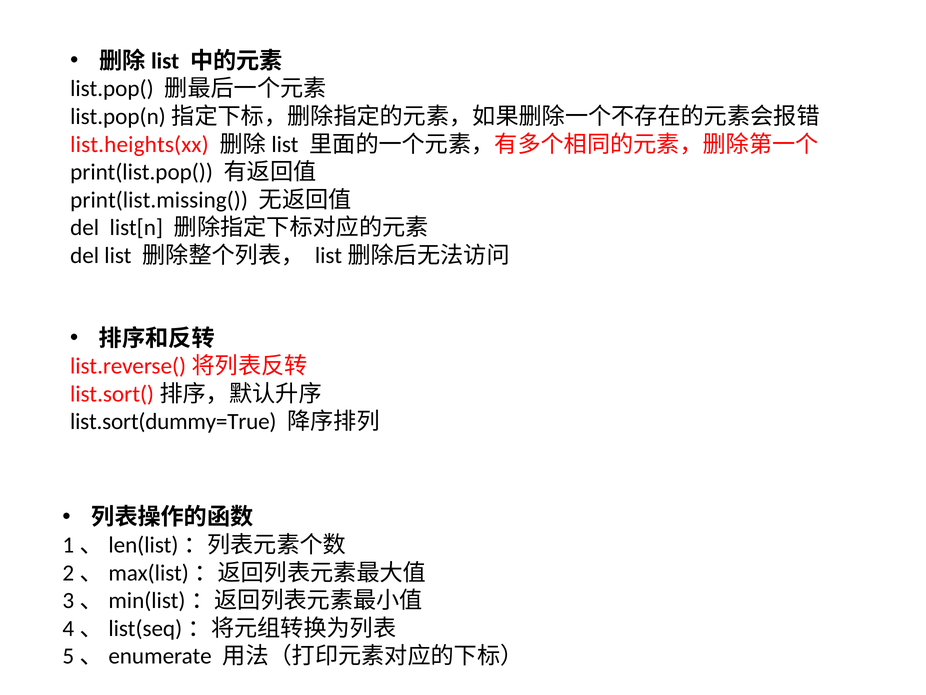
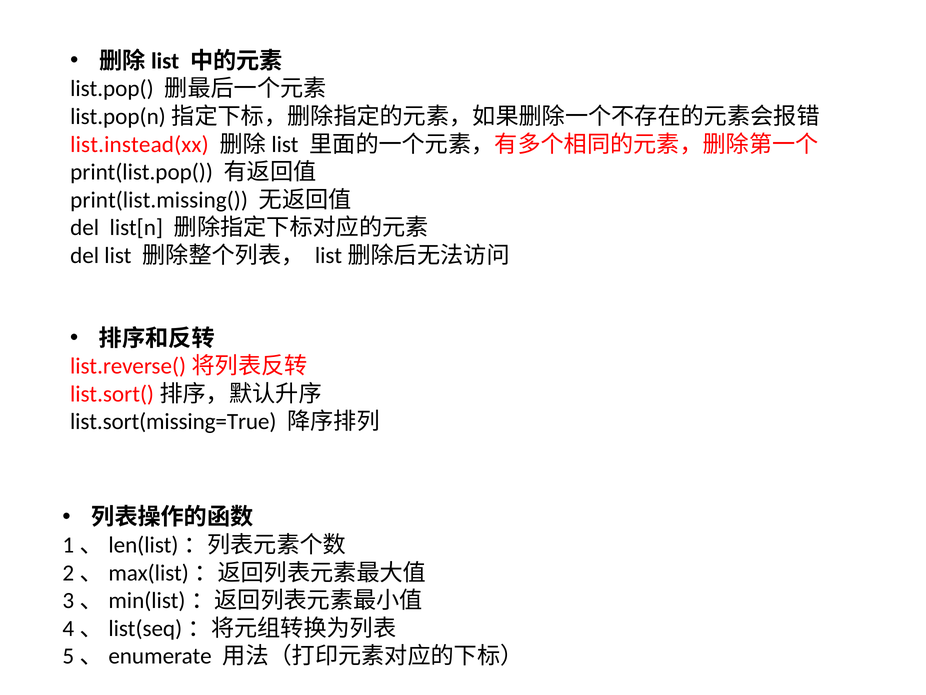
list.heights(xx: list.heights(xx -> list.instead(xx
list.sort(dummy=True: list.sort(dummy=True -> list.sort(missing=True
